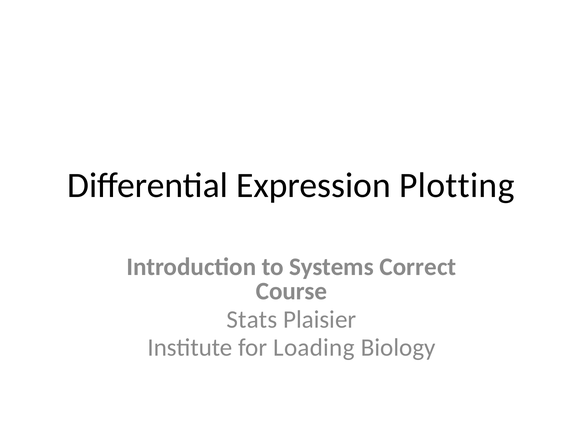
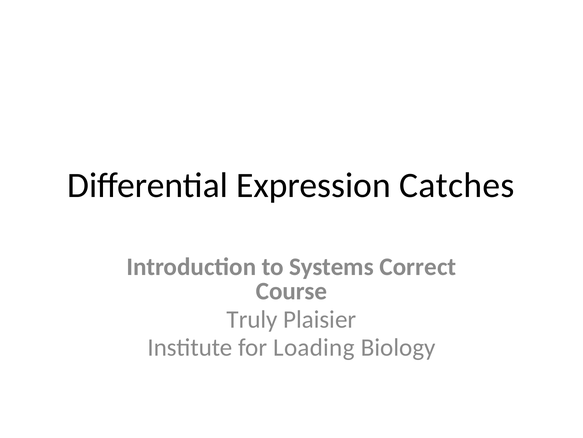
Plotting: Plotting -> Catches
Stats: Stats -> Truly
